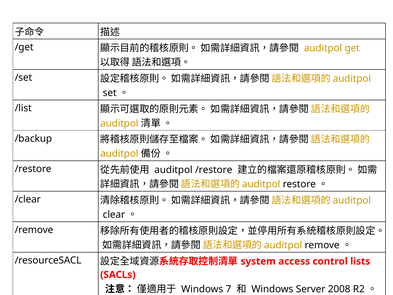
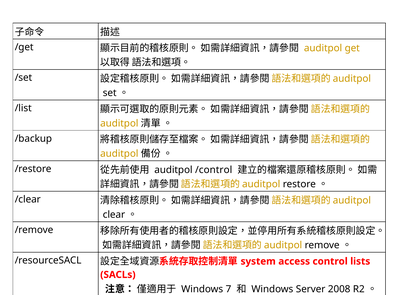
auditpol /restore: /restore -> /control
